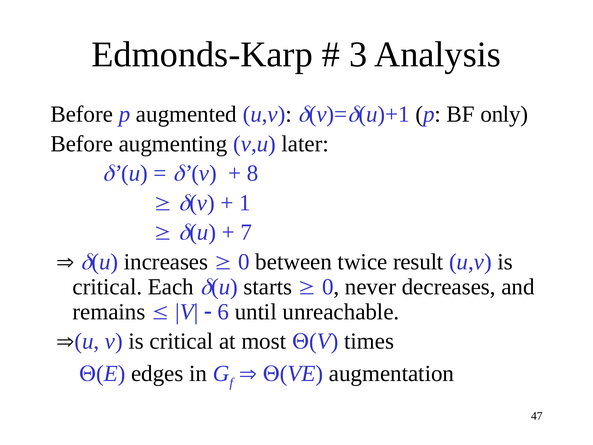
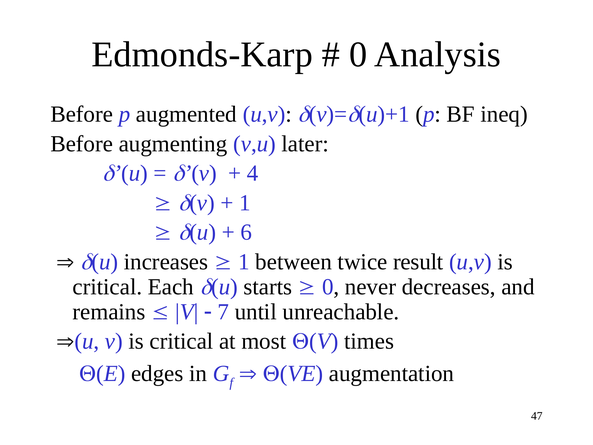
3 at (358, 54): 3 -> 0
only: only -> ineq
8: 8 -> 4
7: 7 -> 6
0 at (244, 262): 0 -> 1
6: 6 -> 7
